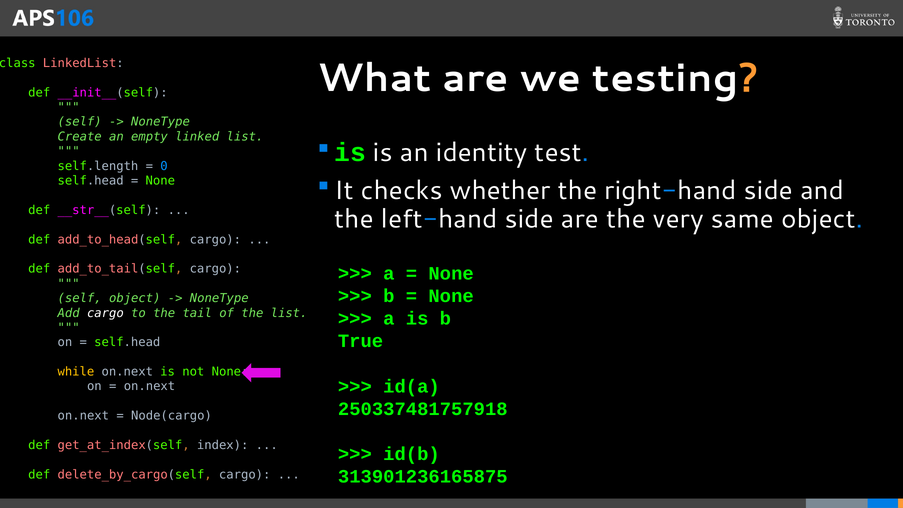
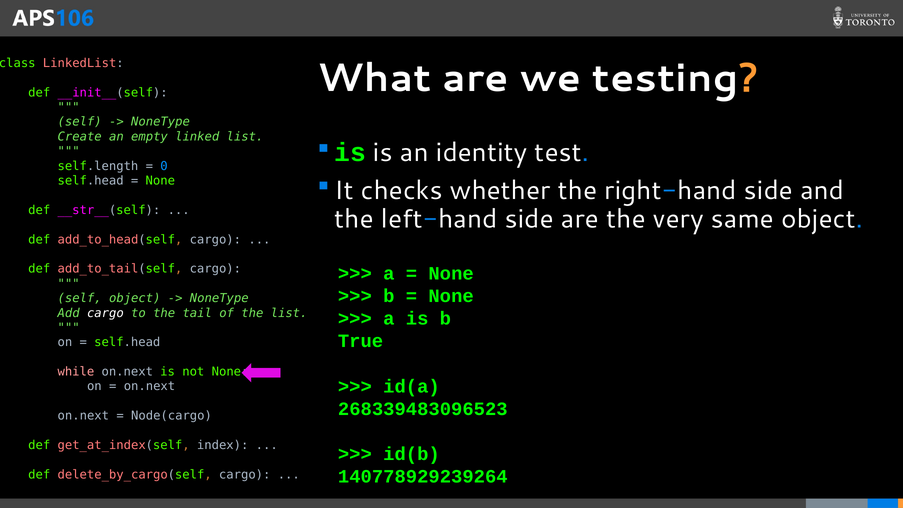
while colour: yellow -> pink
250337481757918: 250337481757918 -> 268339483096523
313901236165875: 313901236165875 -> 140778929239264
